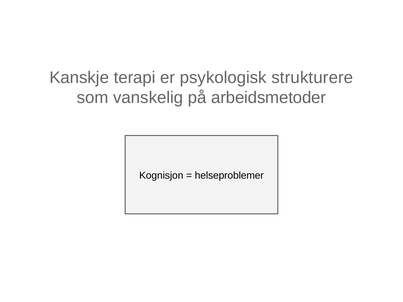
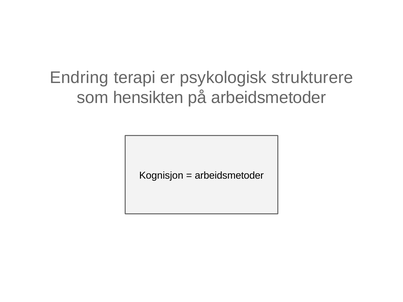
Kanskje: Kanskje -> Endring
vanskelig: vanskelig -> hensikten
helseproblemer at (229, 176): helseproblemer -> arbeidsmetoder
